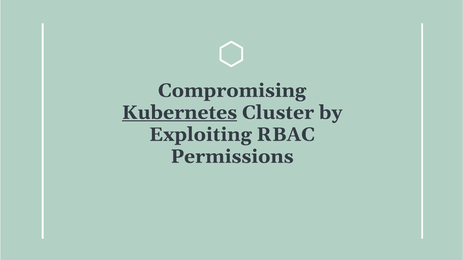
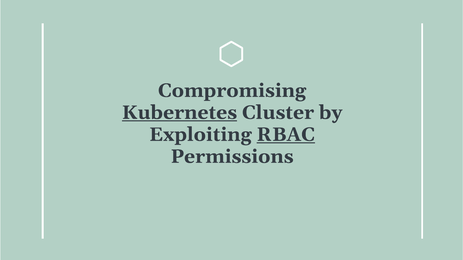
RBAC underline: none -> present
